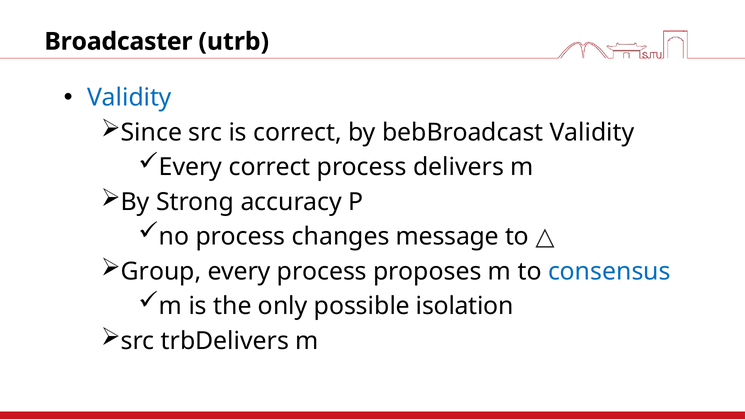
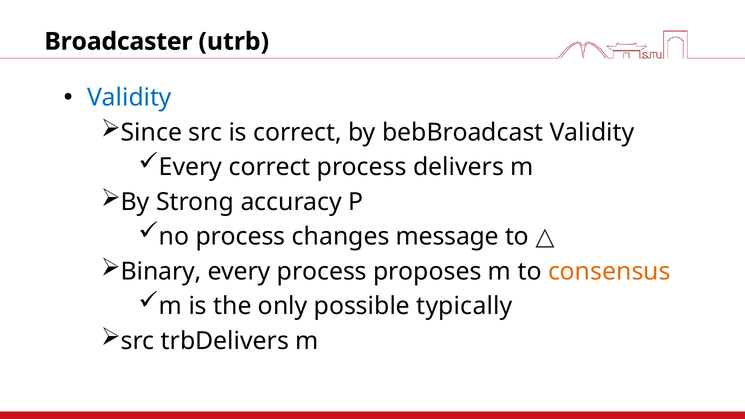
Group: Group -> Binary
consensus colour: blue -> orange
isolation: isolation -> typically
